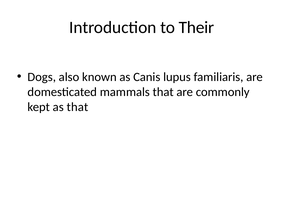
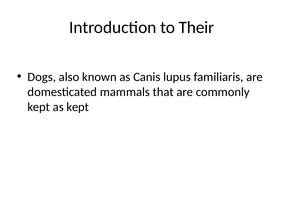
as that: that -> kept
